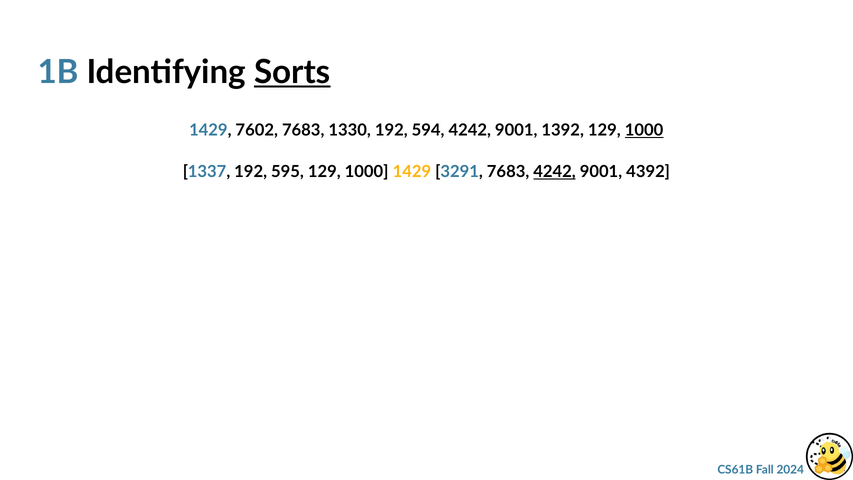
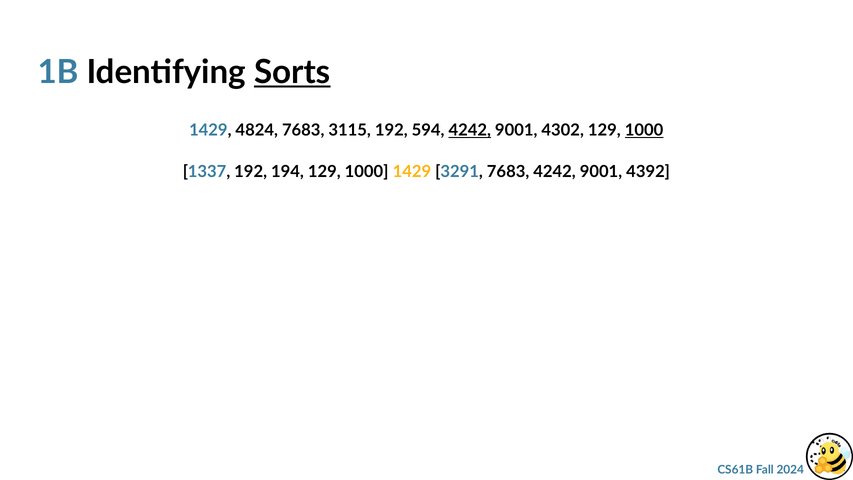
7602: 7602 -> 4824
1330: 1330 -> 3115
4242 at (470, 130) underline: none -> present
1392: 1392 -> 4302
595: 595 -> 194
4242 at (555, 172) underline: present -> none
